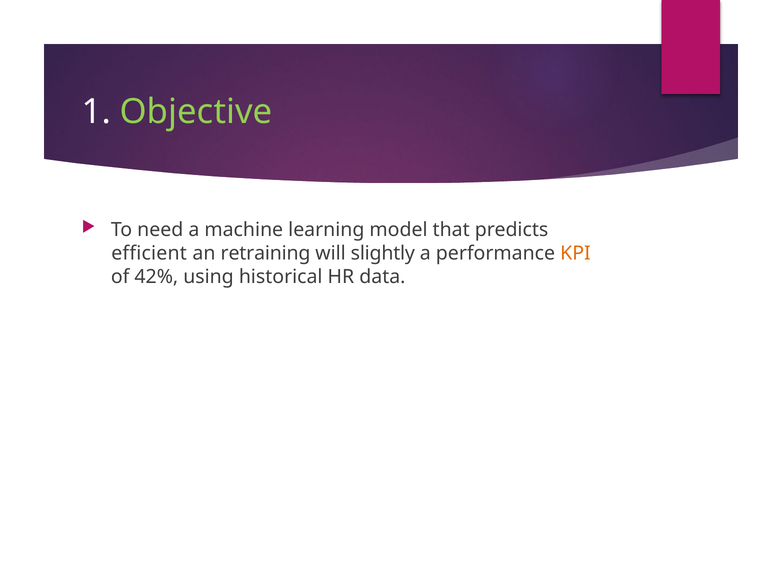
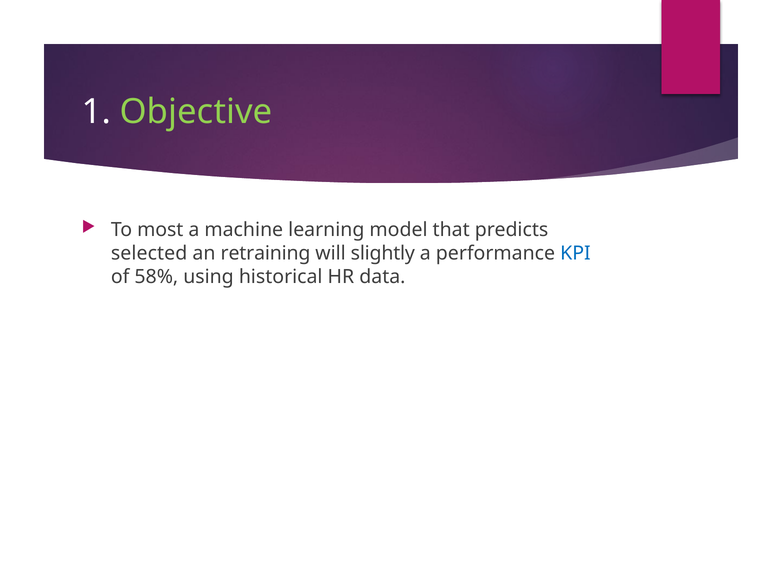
need: need -> most
efficient: efficient -> selected
KPI colour: orange -> blue
42%: 42% -> 58%
